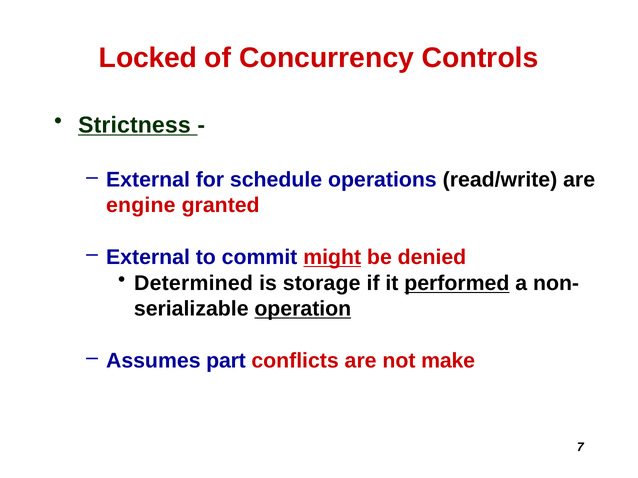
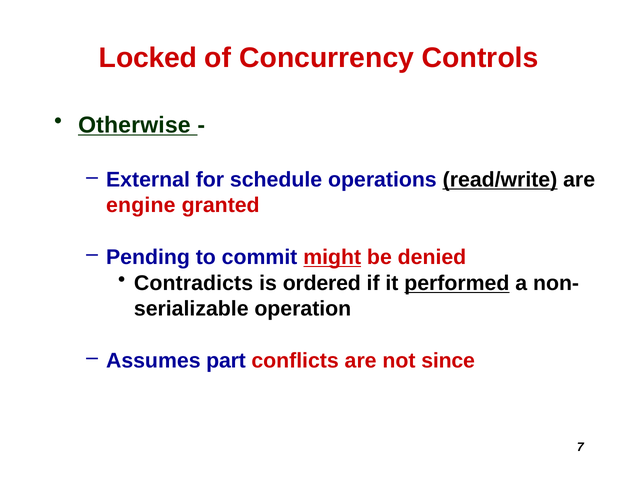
Strictness: Strictness -> Otherwise
read/write underline: none -> present
External at (148, 258): External -> Pending
Determined: Determined -> Contradicts
storage: storage -> ordered
operation underline: present -> none
make: make -> since
